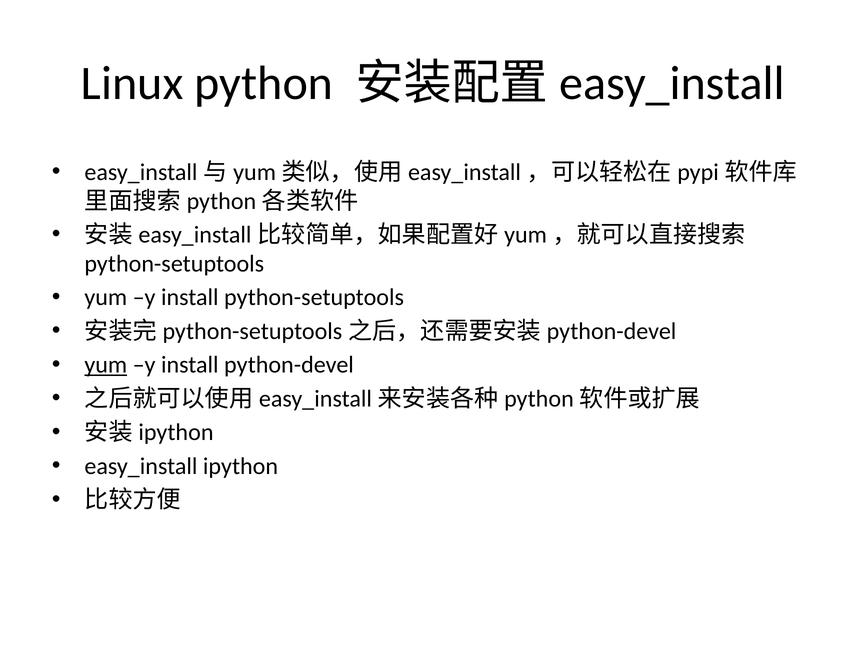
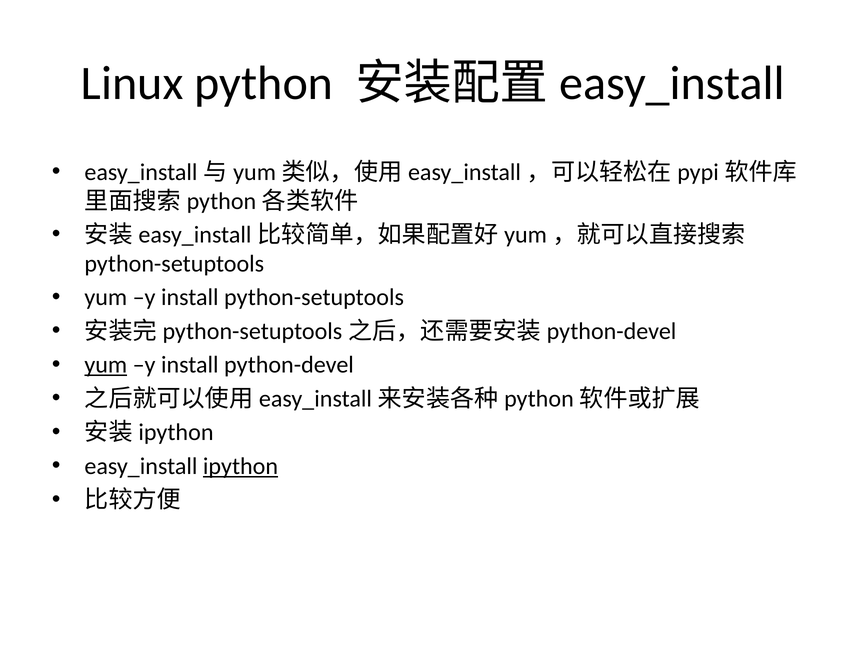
ipython underline: none -> present
